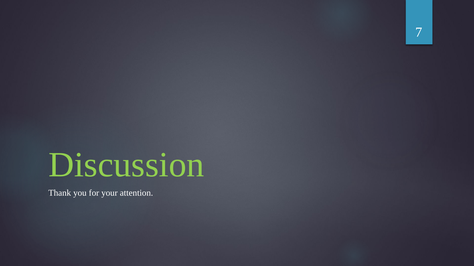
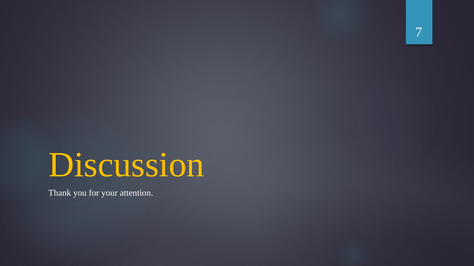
Discussion colour: light green -> yellow
